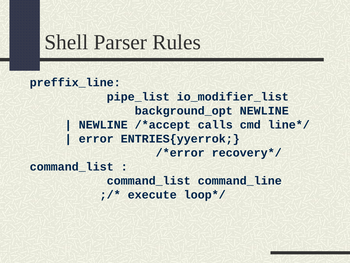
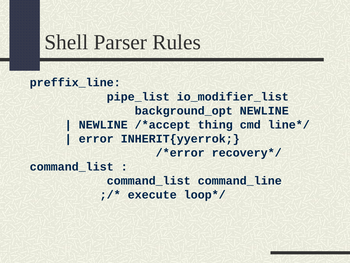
calls: calls -> thing
ENTRIES{yyerrok: ENTRIES{yyerrok -> INHERIT{yyerrok
